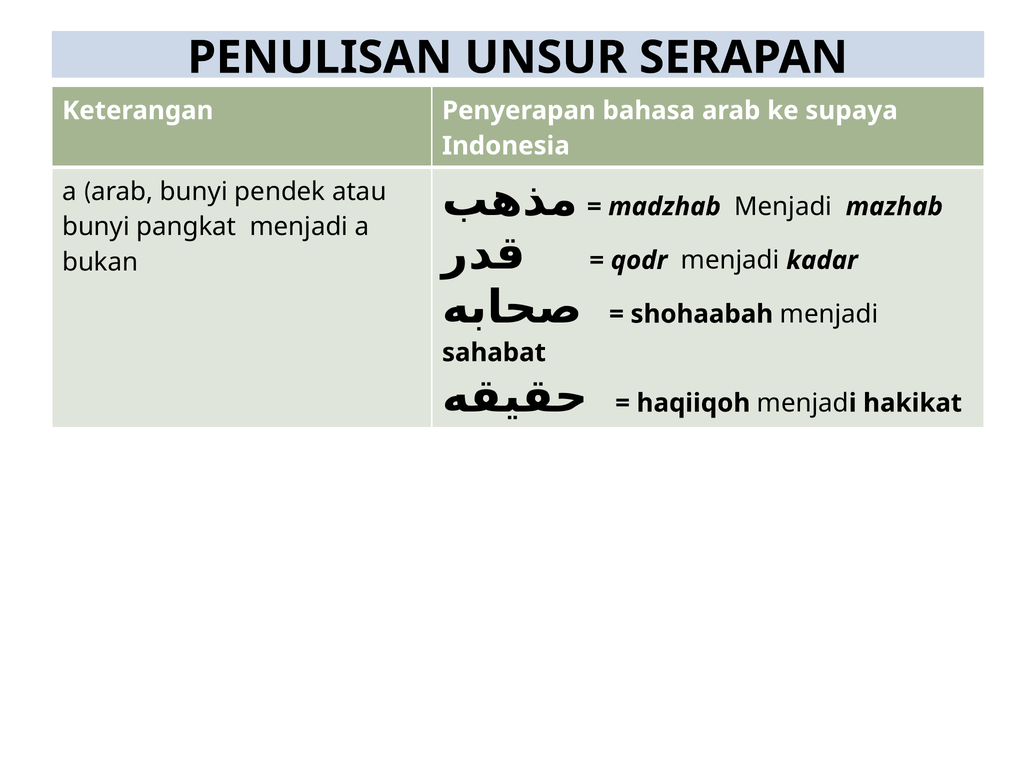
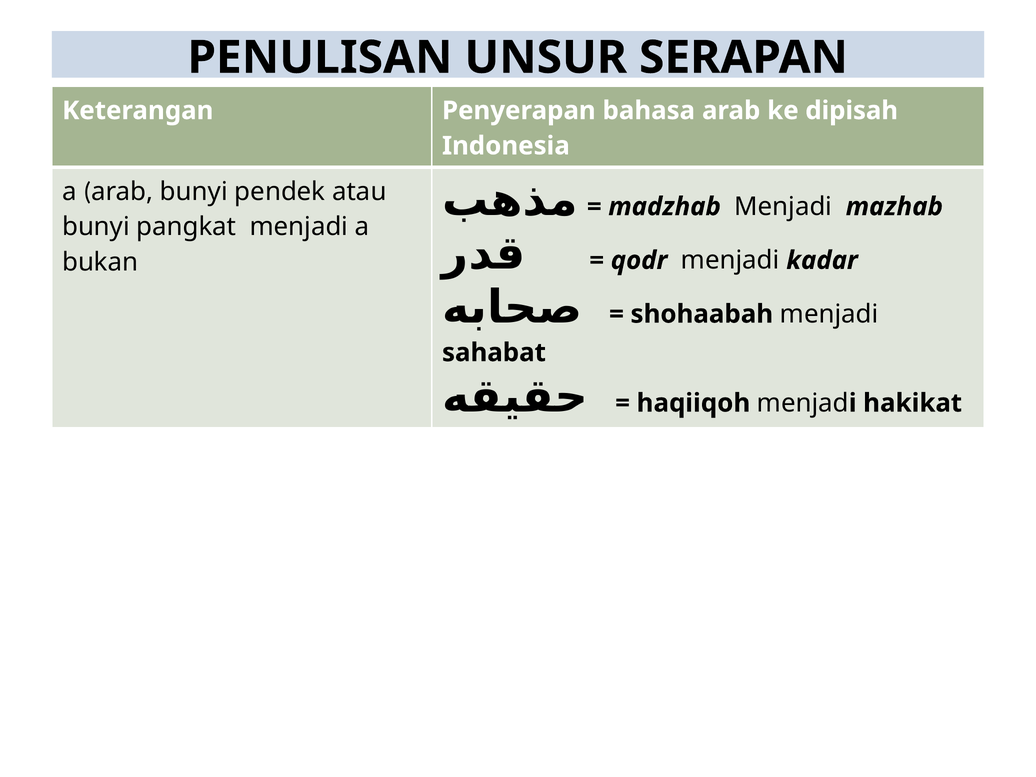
supaya: supaya -> dipisah
